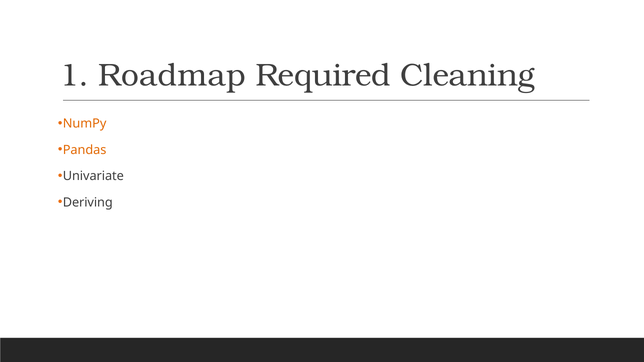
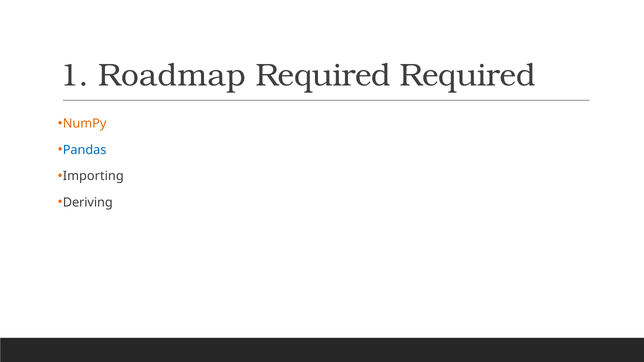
Required Cleaning: Cleaning -> Required
Pandas colour: orange -> blue
Univariate: Univariate -> Importing
